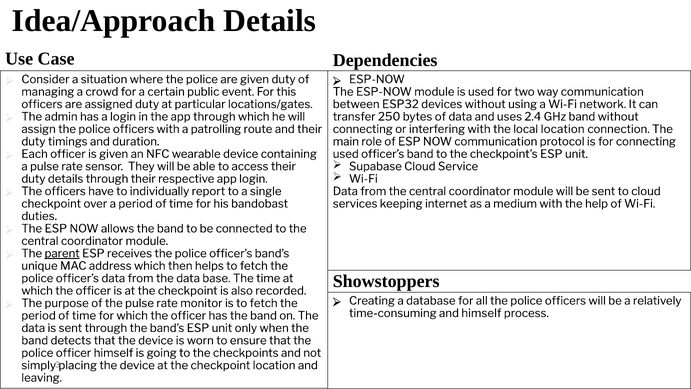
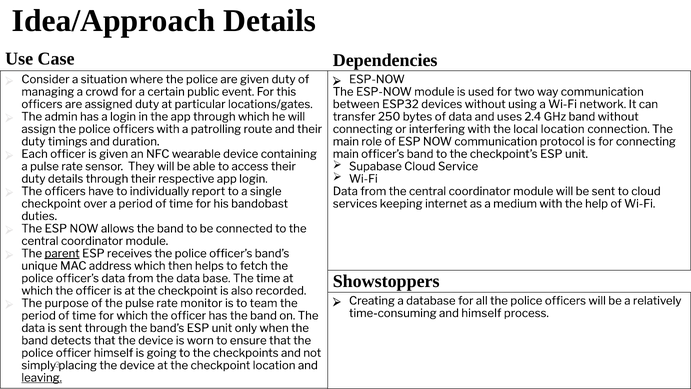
used at (346, 154): used -> main
is to fetch: fetch -> team
leaving underline: none -> present
